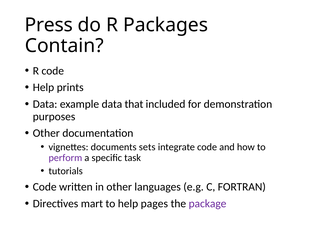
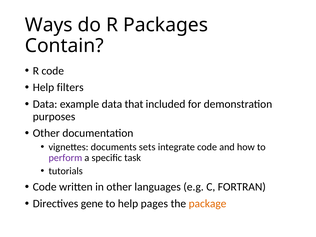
Press: Press -> Ways
prints: prints -> filters
mart: mart -> gene
package colour: purple -> orange
